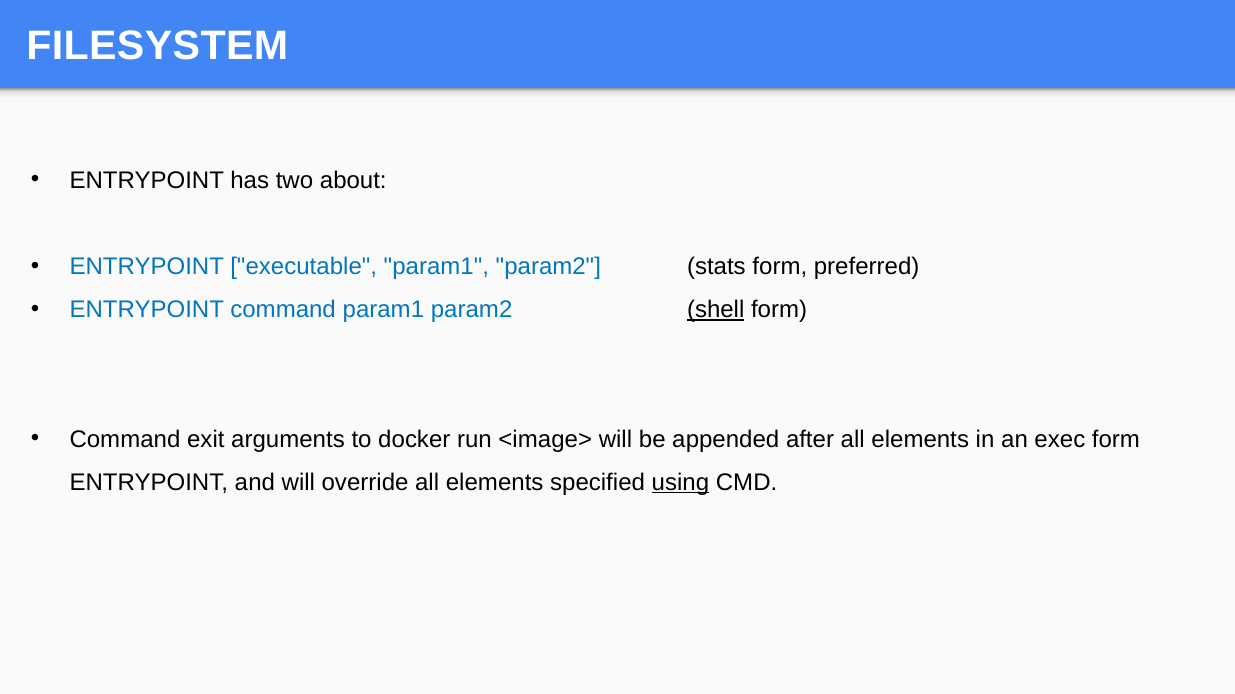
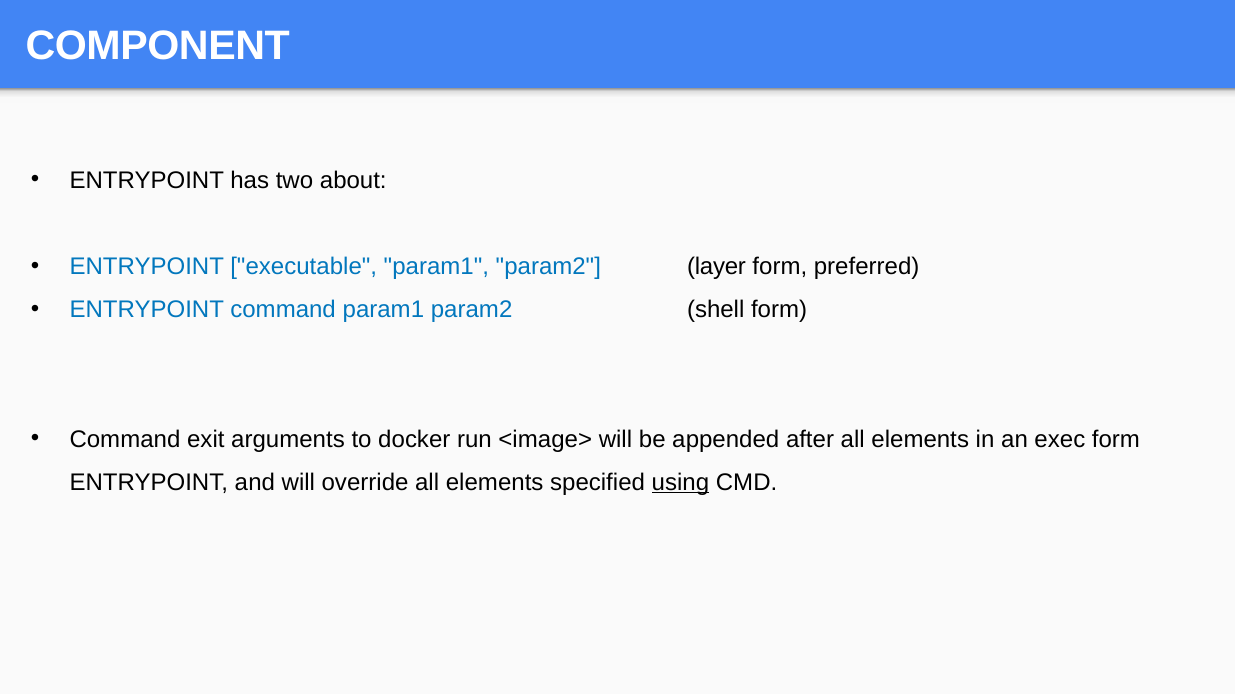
FILESYSTEM: FILESYSTEM -> COMPONENT
stats: stats -> layer
shell underline: present -> none
